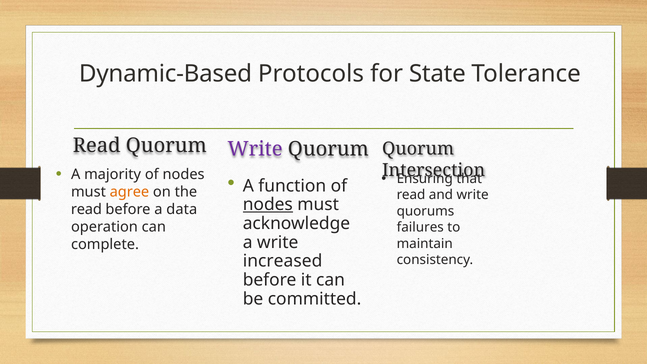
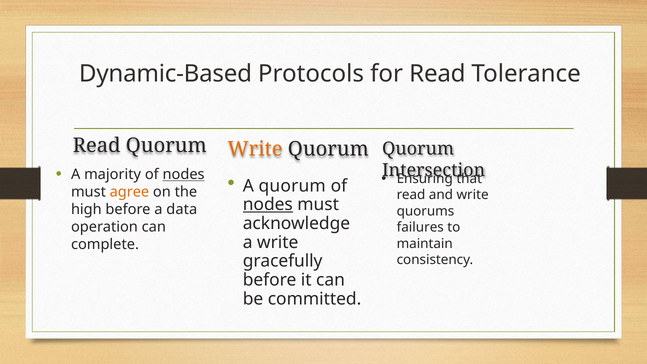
for State: State -> Read
Write at (255, 149) colour: purple -> orange
nodes at (184, 174) underline: none -> present
A function: function -> quorum
read at (86, 209): read -> high
increased: increased -> gracefully
